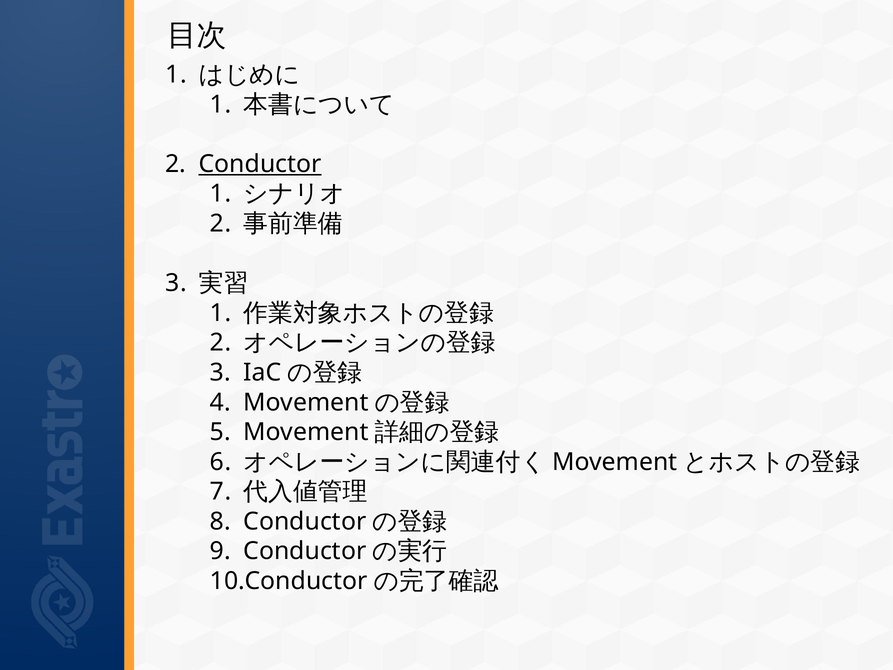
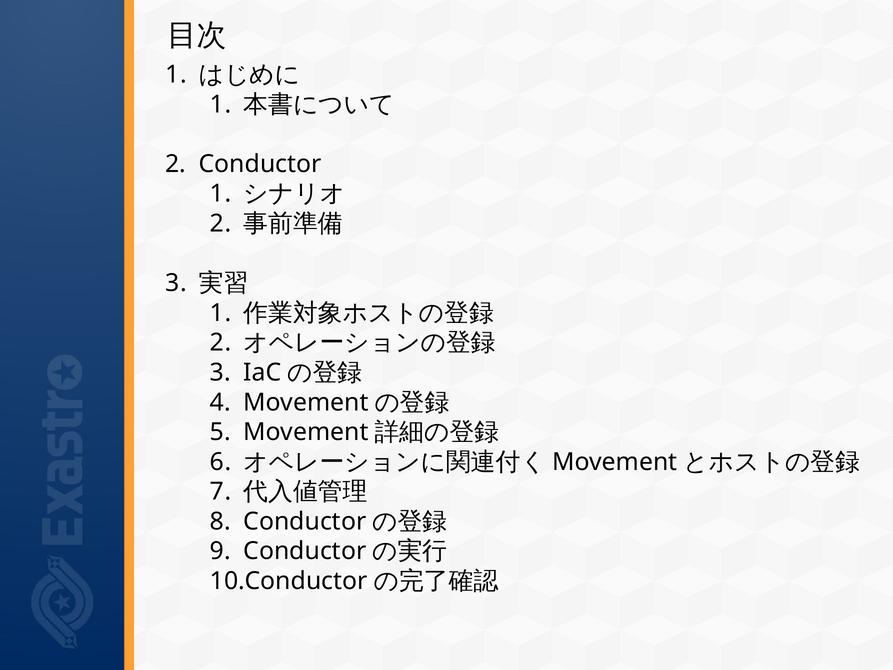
Conductor underline: present -> none
